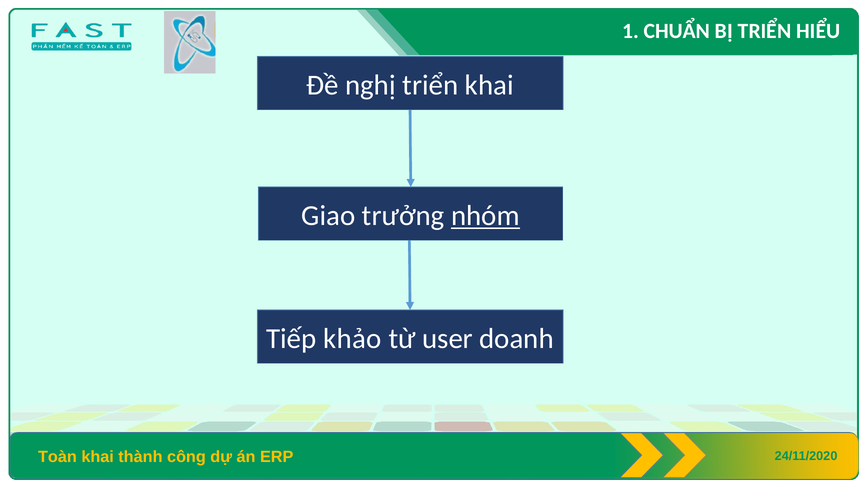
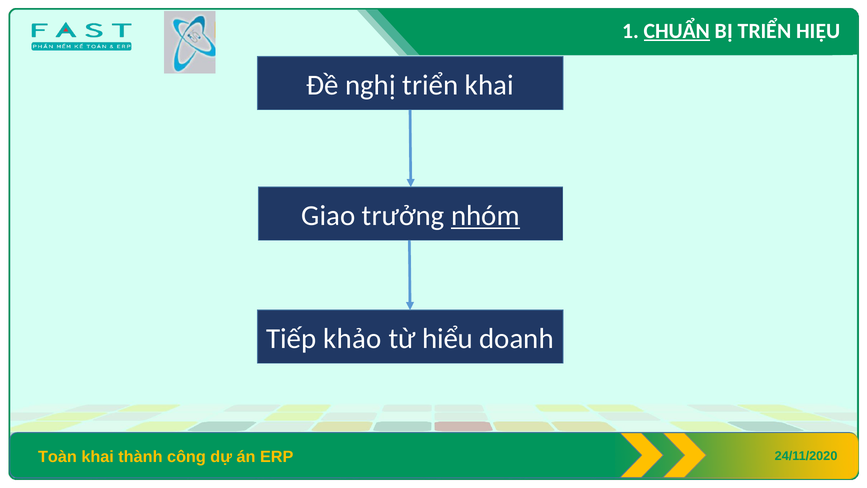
CHUẨN underline: none -> present
HIỂU: HIỂU -> HIỆU
user: user -> hiểu
